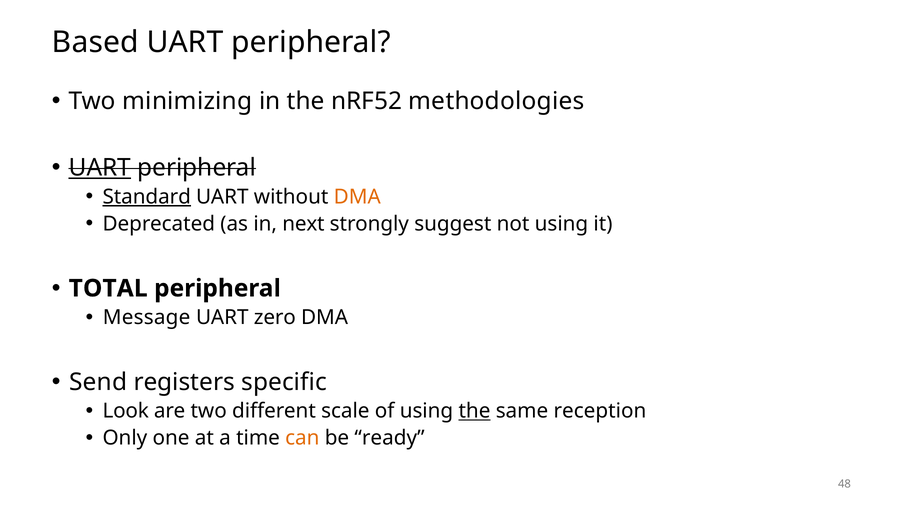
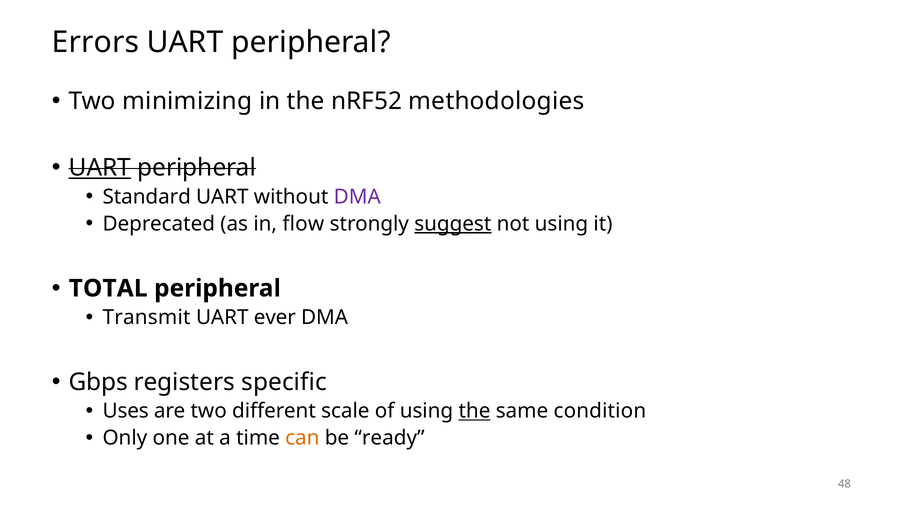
Based: Based -> Errors
Standard underline: present -> none
DMA at (357, 197) colour: orange -> purple
next: next -> flow
suggest underline: none -> present
Message: Message -> Transmit
zero: zero -> ever
Send: Send -> Gbps
Look: Look -> Uses
reception: reception -> condition
